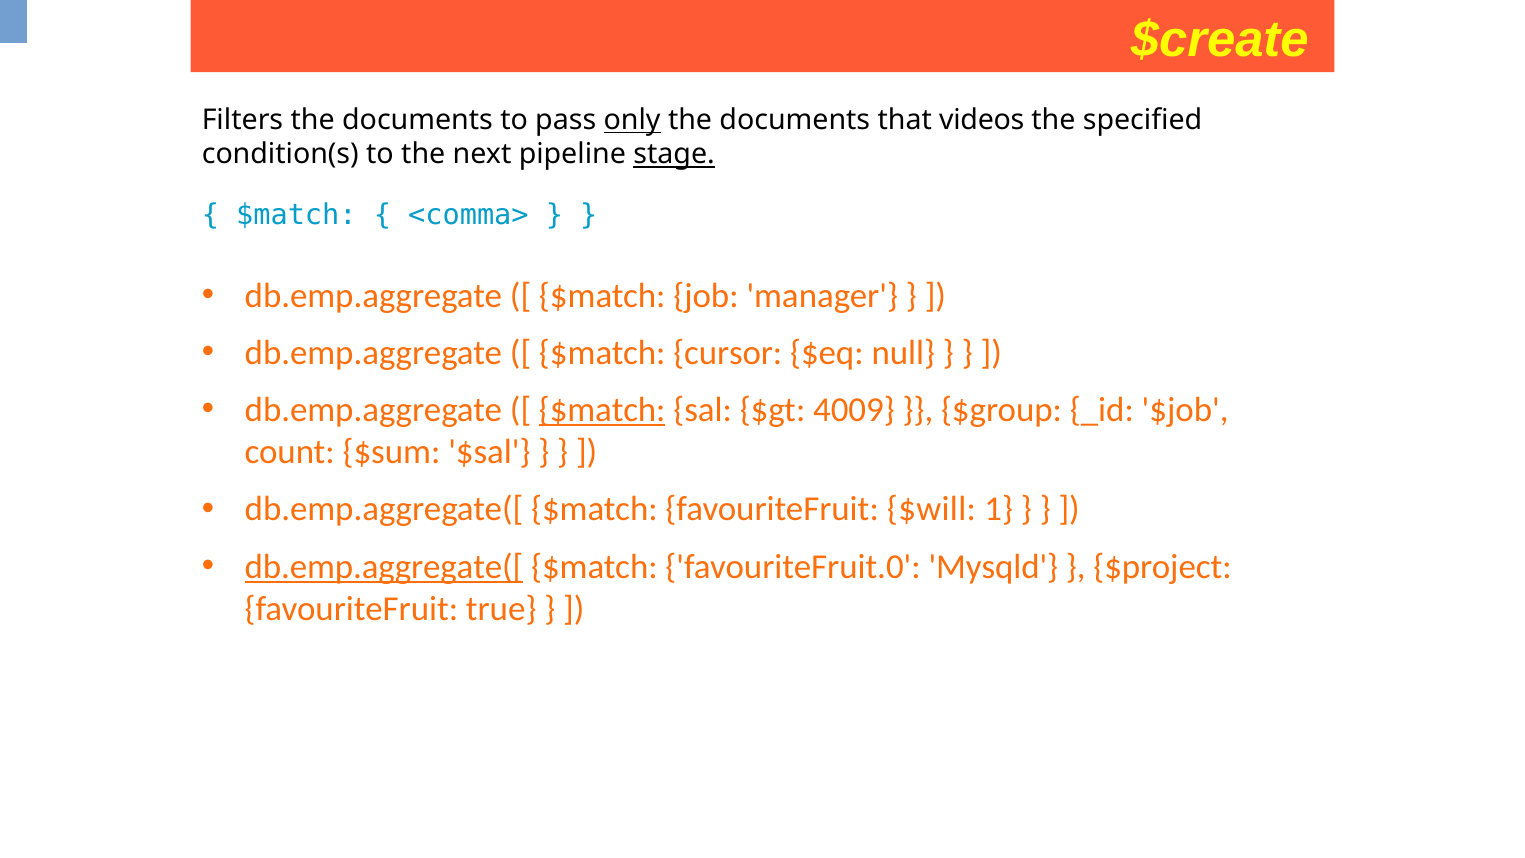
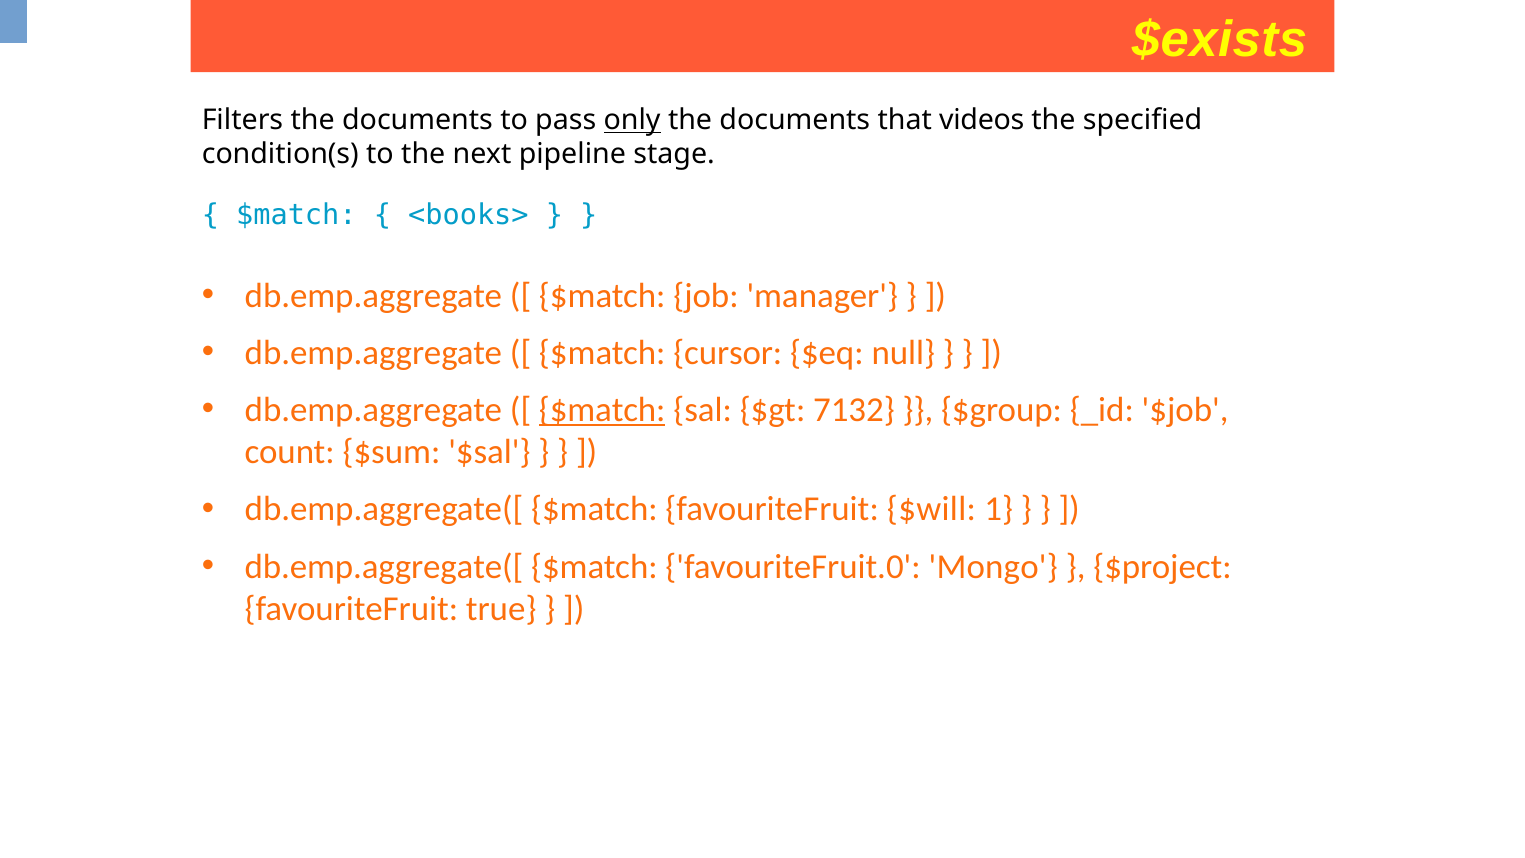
$create: $create -> $exists
stage underline: present -> none
<comma>: <comma> -> <books>
4009: 4009 -> 7132
db.emp.aggregate([ at (384, 566) underline: present -> none
Mysqld: Mysqld -> Mongo
